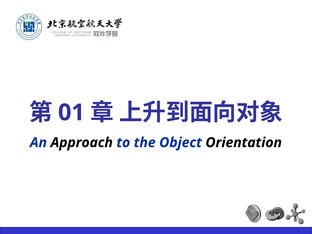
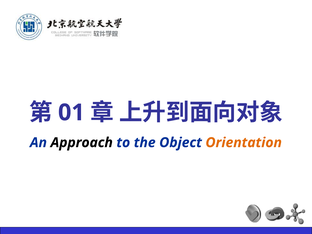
Orientation colour: black -> orange
